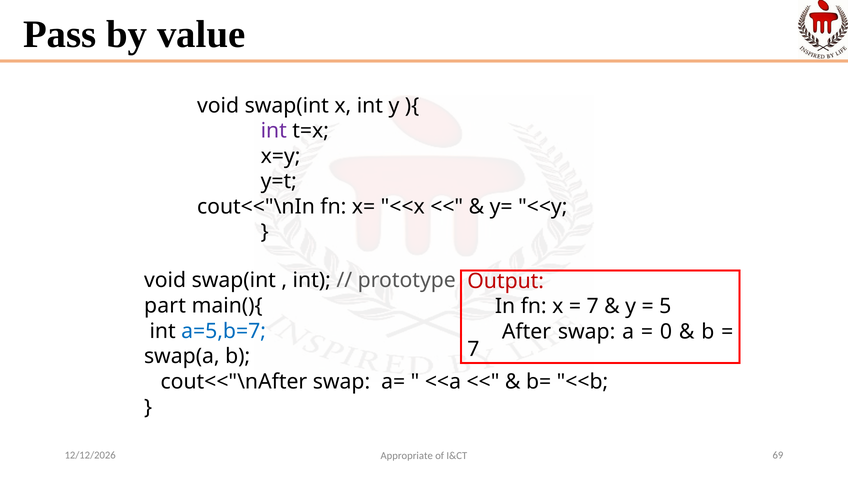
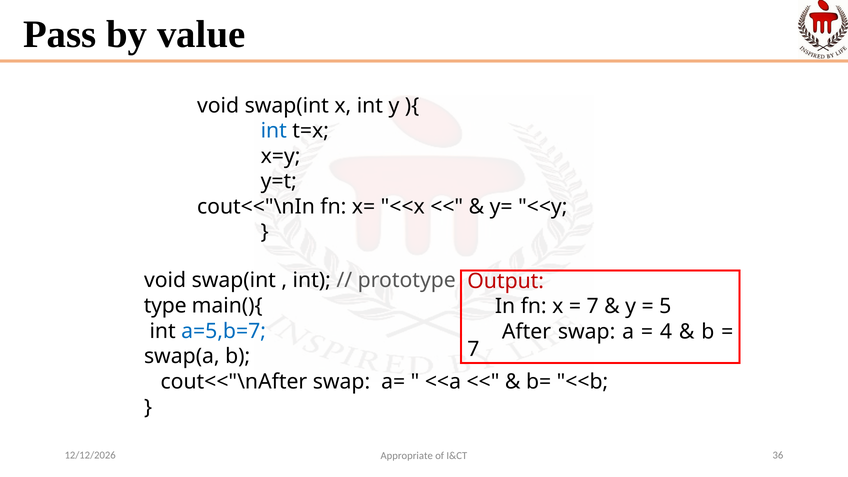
int at (274, 131) colour: purple -> blue
part: part -> type
0: 0 -> 4
69: 69 -> 36
